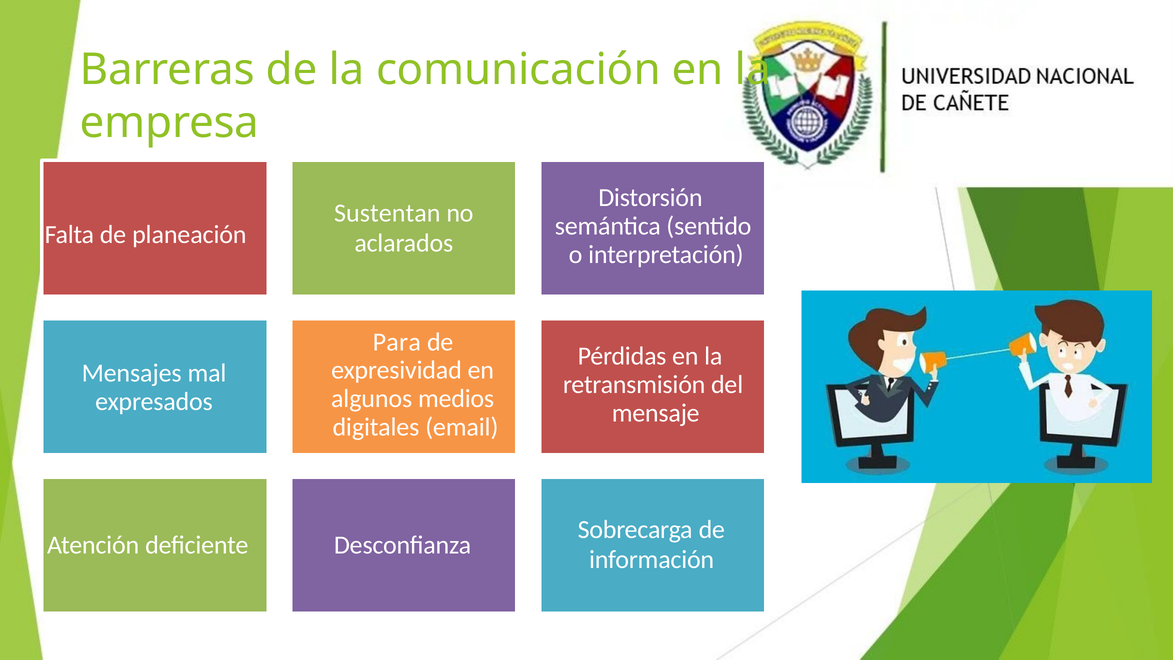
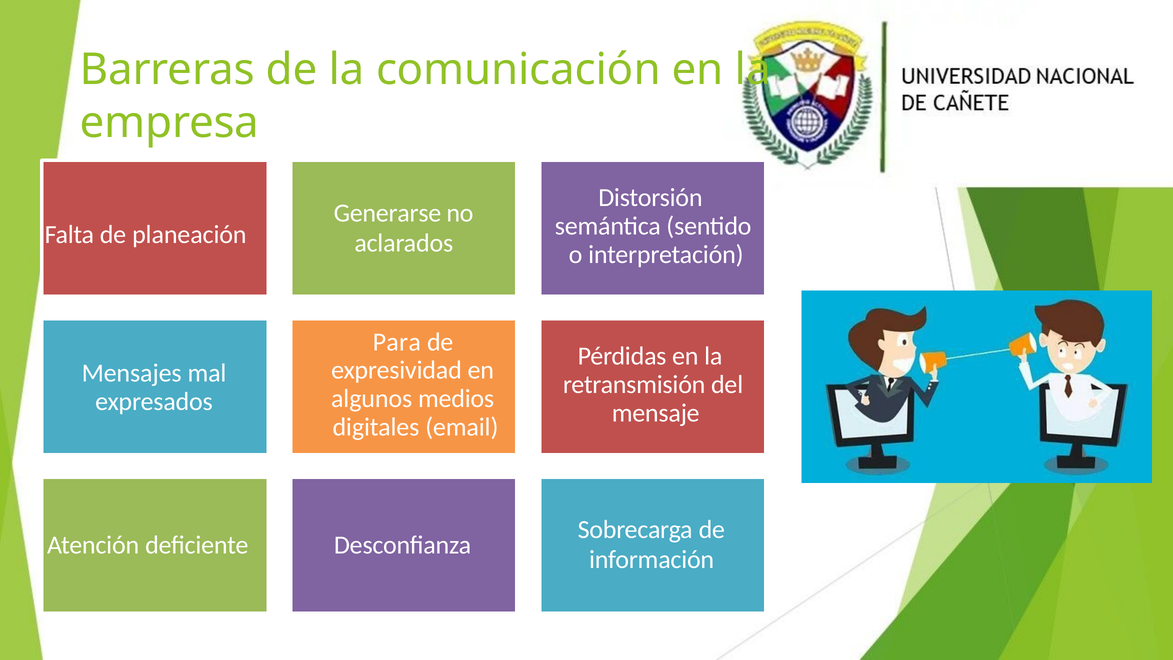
Sustentan: Sustentan -> Generarse
